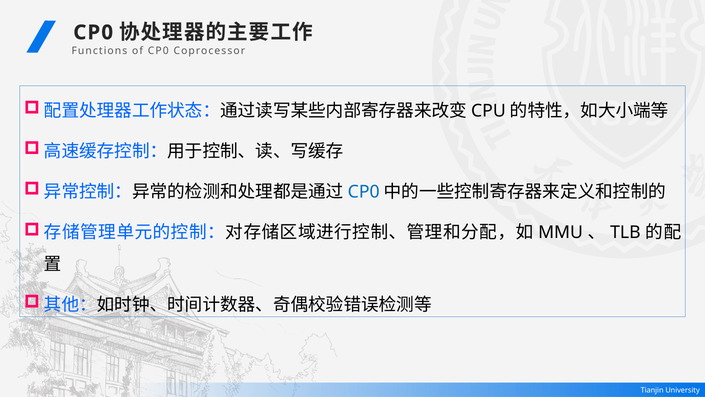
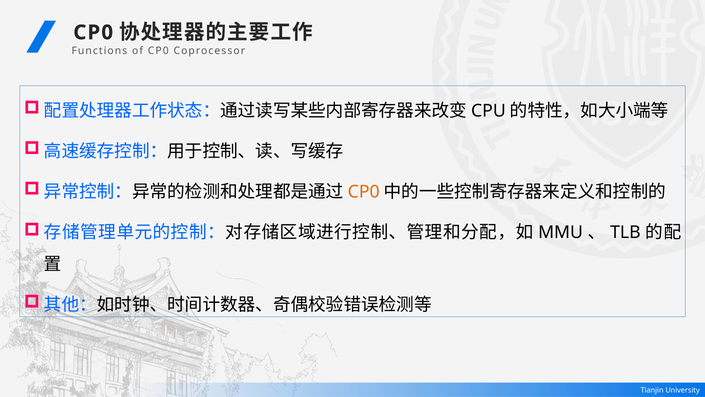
CP0 at (364, 192) colour: blue -> orange
